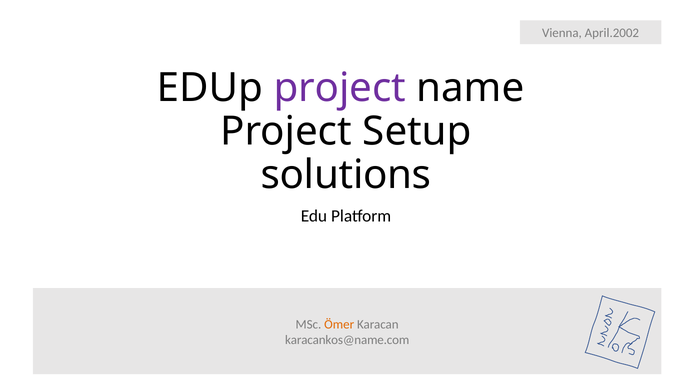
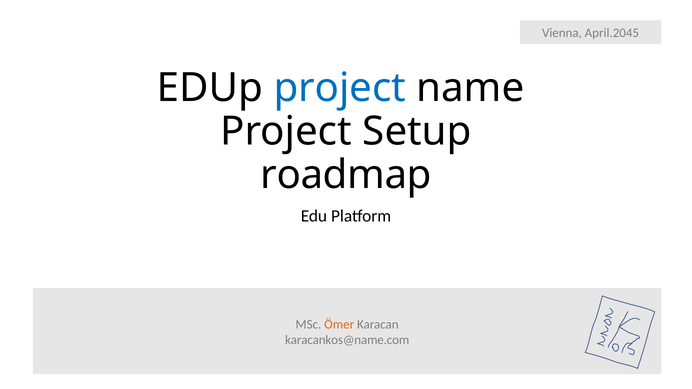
April.2002: April.2002 -> April.2045
project at (340, 88) colour: purple -> blue
solutions: solutions -> roadmap
